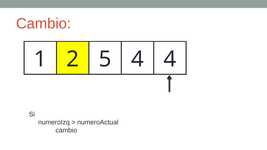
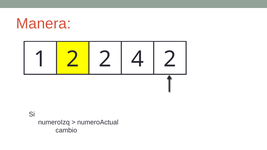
Cambio at (44, 24): Cambio -> Manera
2 5: 5 -> 2
4 4: 4 -> 2
